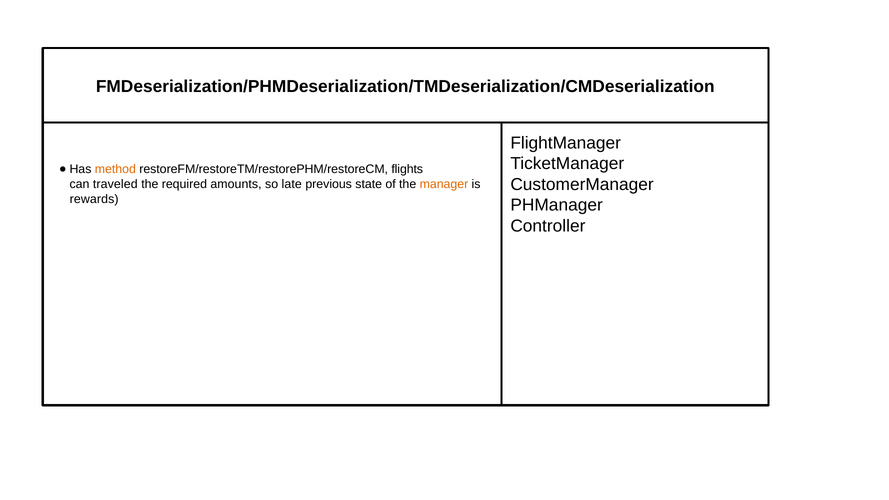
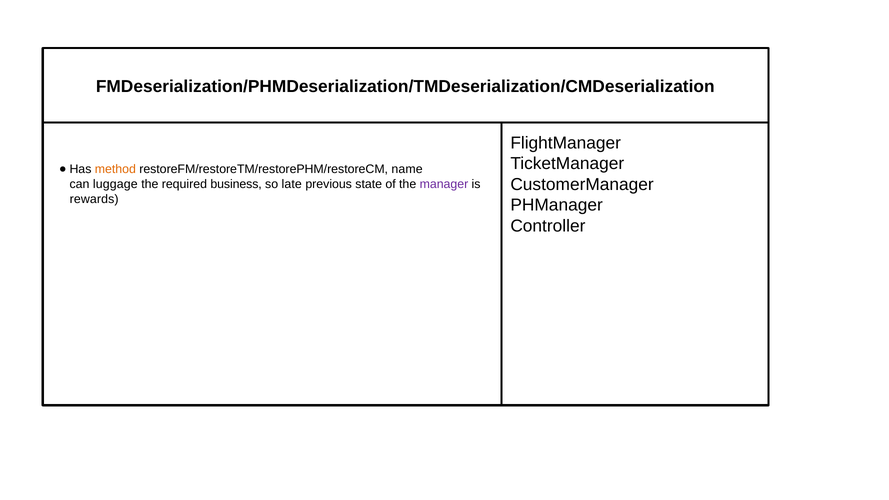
flights: flights -> name
traveled: traveled -> luggage
amounts: amounts -> business
manager colour: orange -> purple
